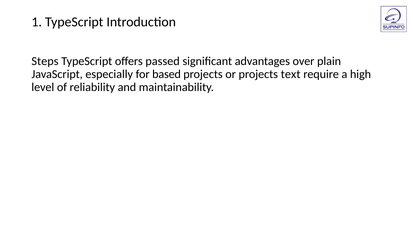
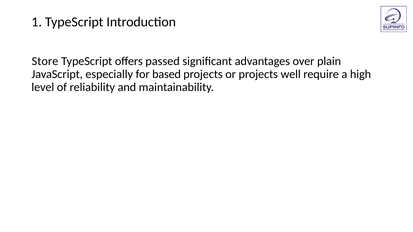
Steps: Steps -> Store
text: text -> well
